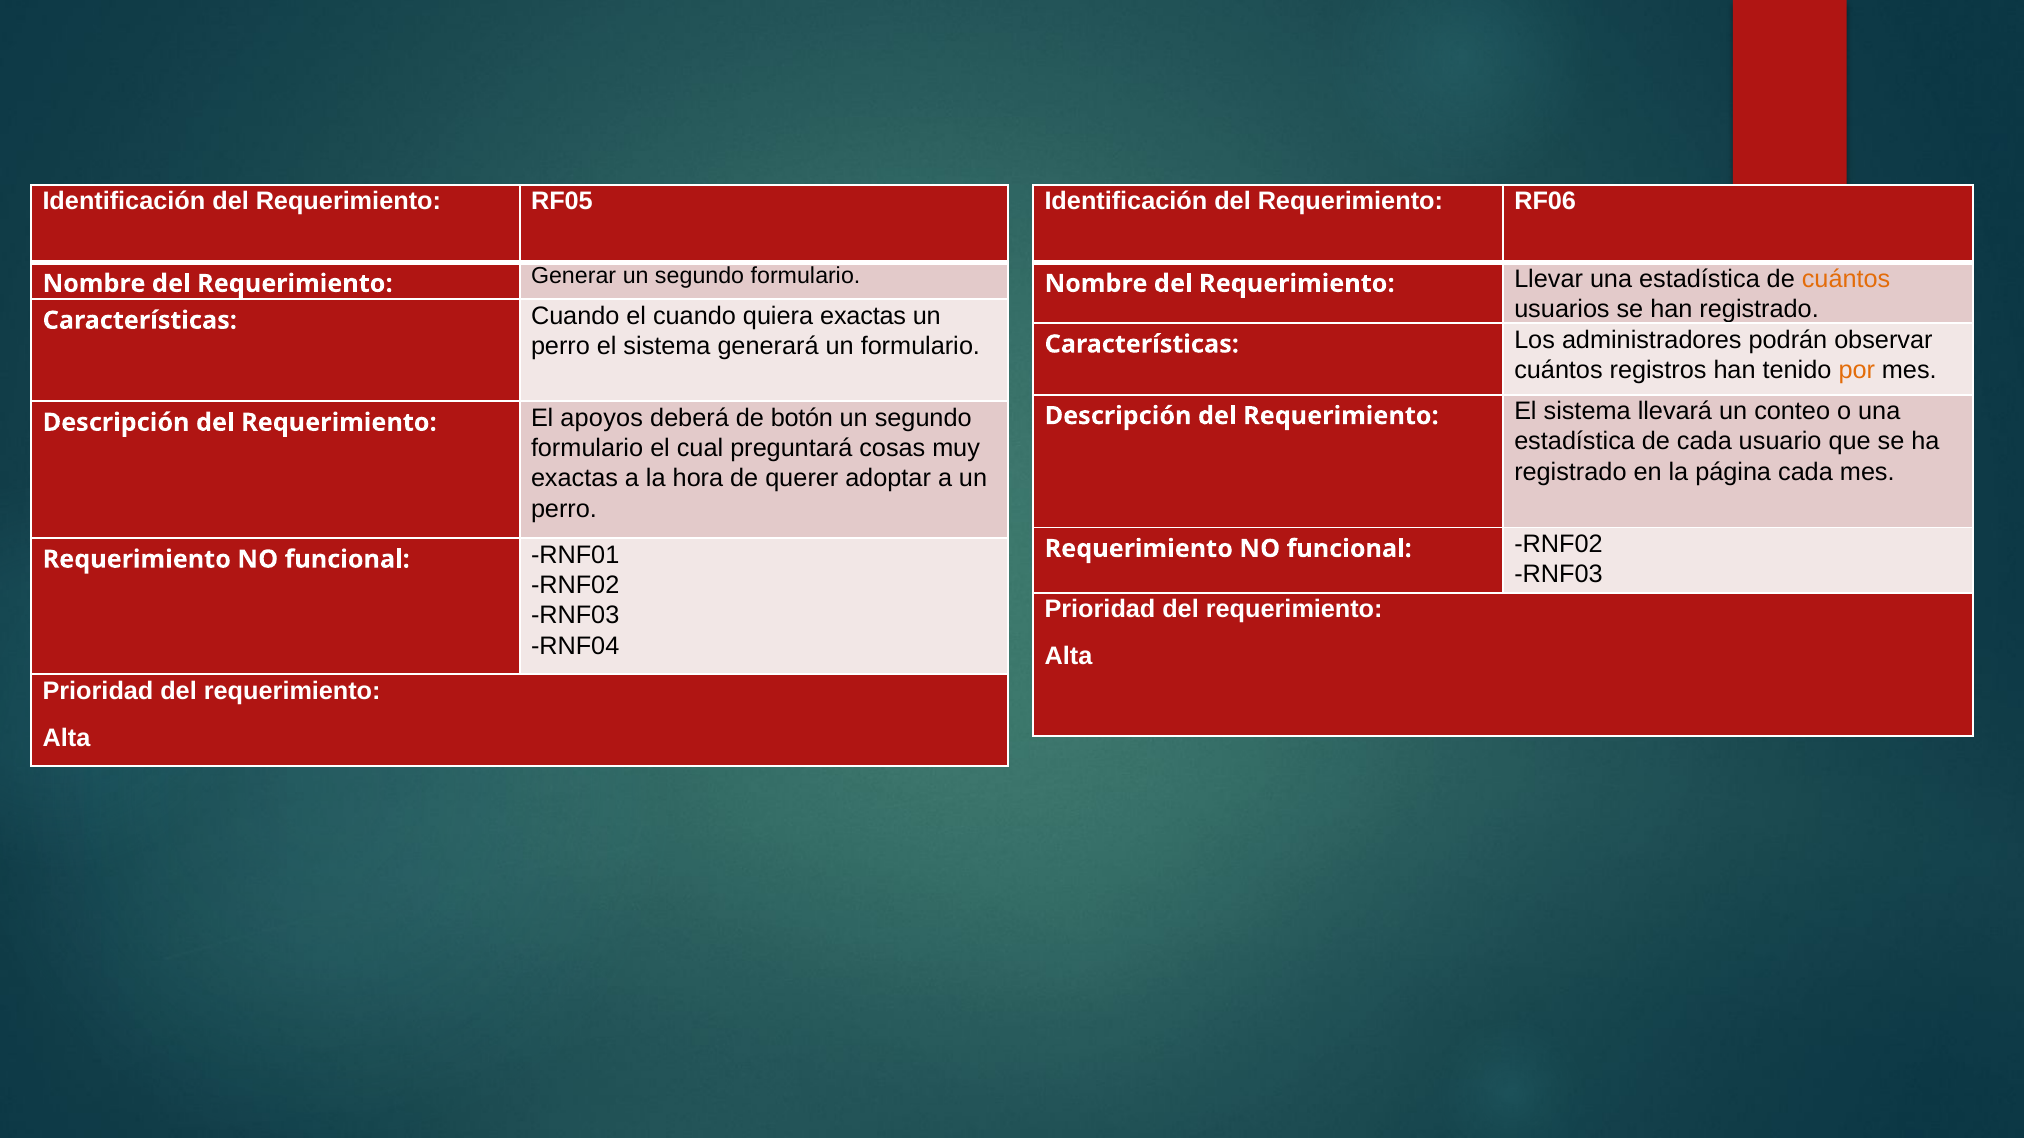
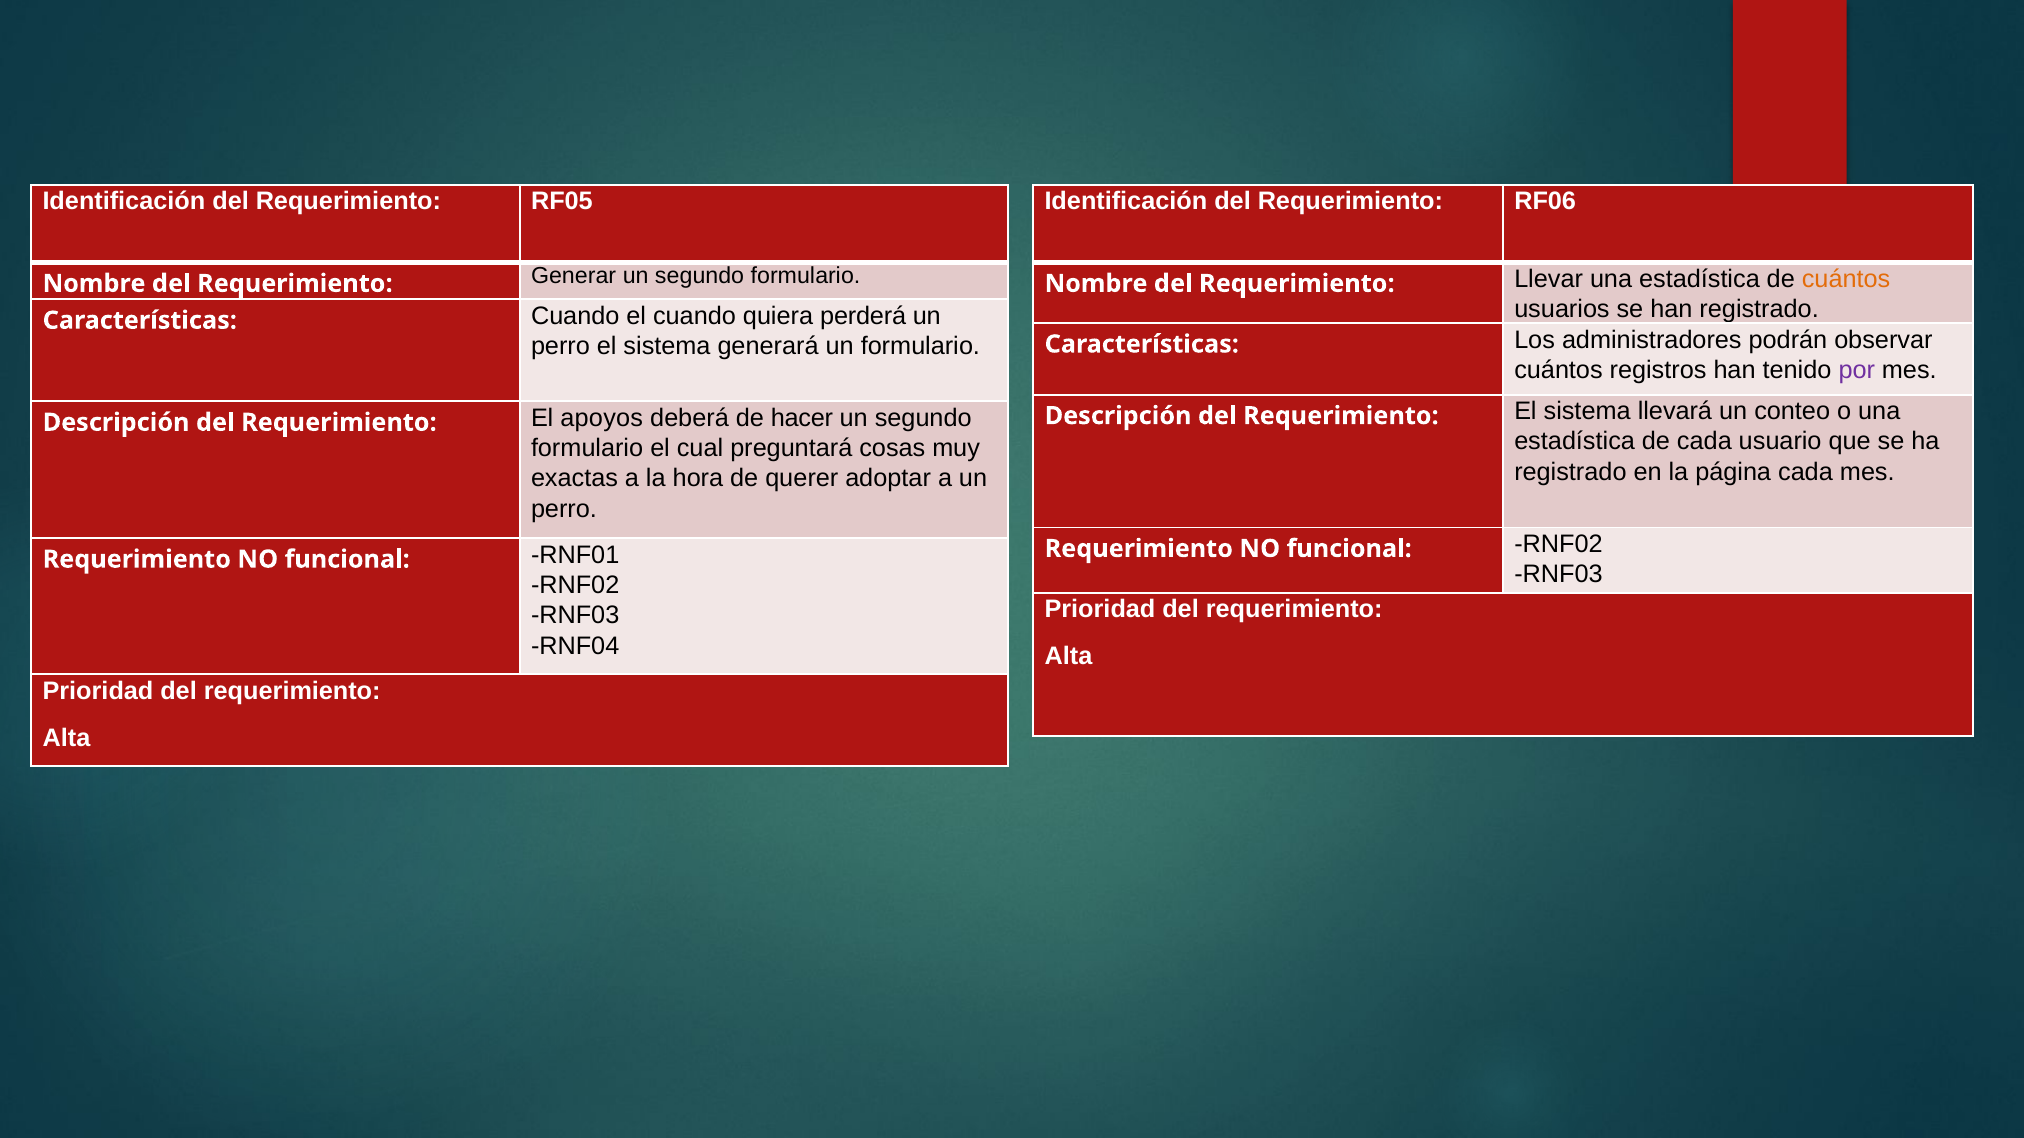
quiera exactas: exactas -> perderá
por colour: orange -> purple
botón: botón -> hacer
